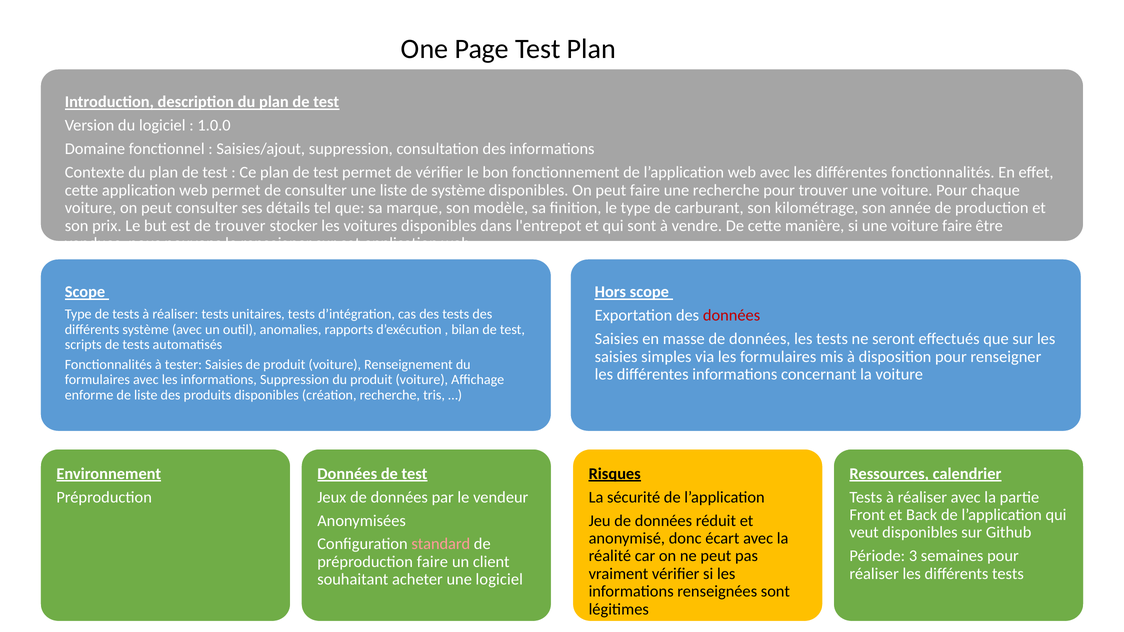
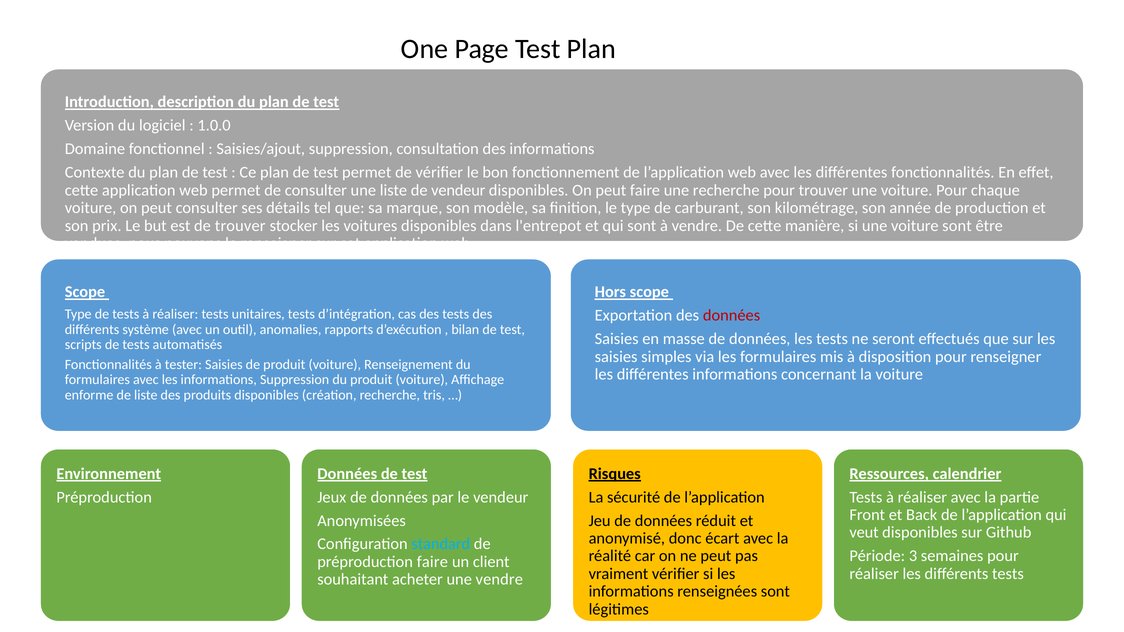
de système: système -> vendeur
voiture faire: faire -> sont
standard colour: pink -> light blue
une logiciel: logiciel -> vendre
